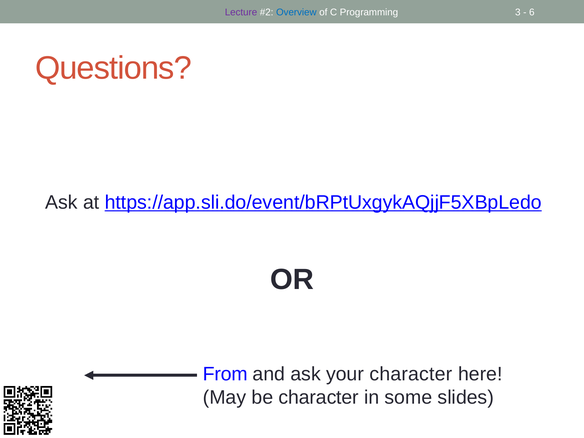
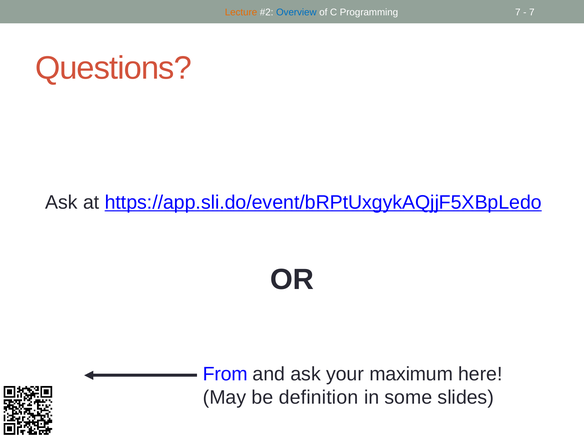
Lecture colour: purple -> orange
Programming 3: 3 -> 7
6 at (532, 12): 6 -> 7
your character: character -> maximum
be character: character -> definition
